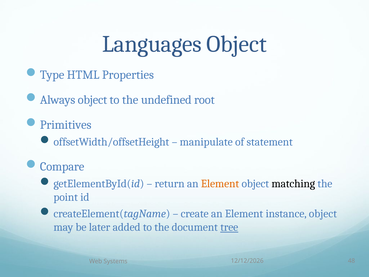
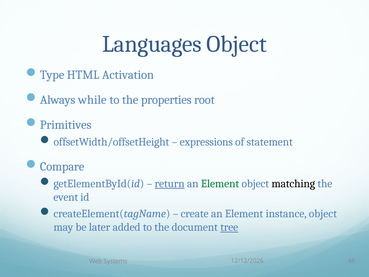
Properties: Properties -> Activation
Always object: object -> while
undefined: undefined -> properties
manipulate: manipulate -> expressions
return underline: none -> present
Element at (220, 183) colour: orange -> green
point: point -> event
